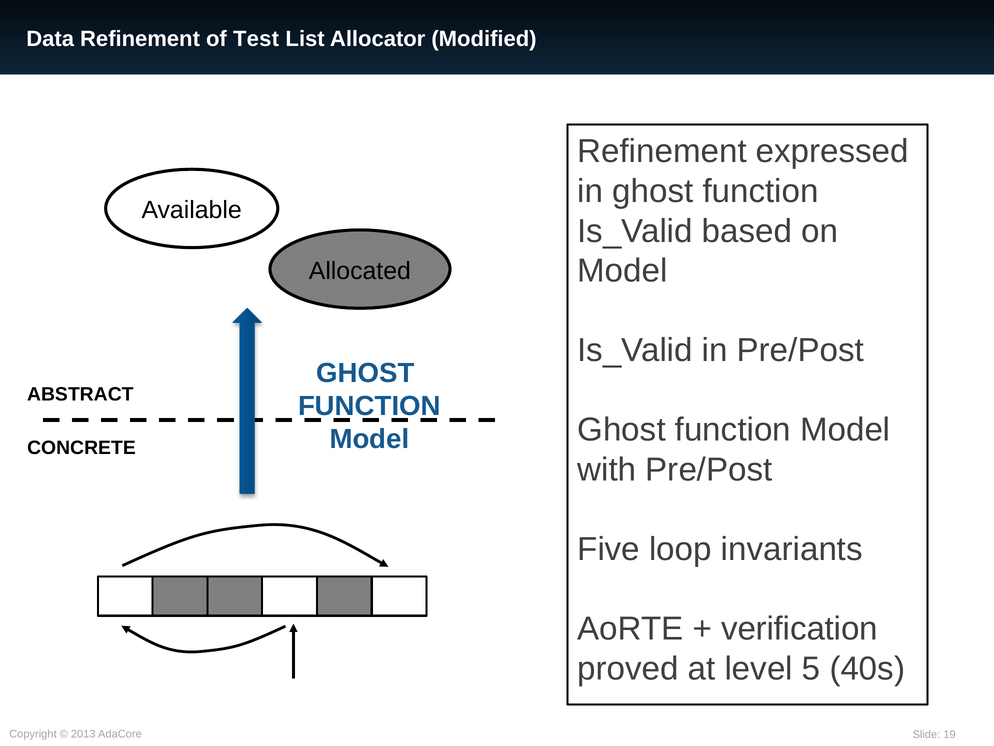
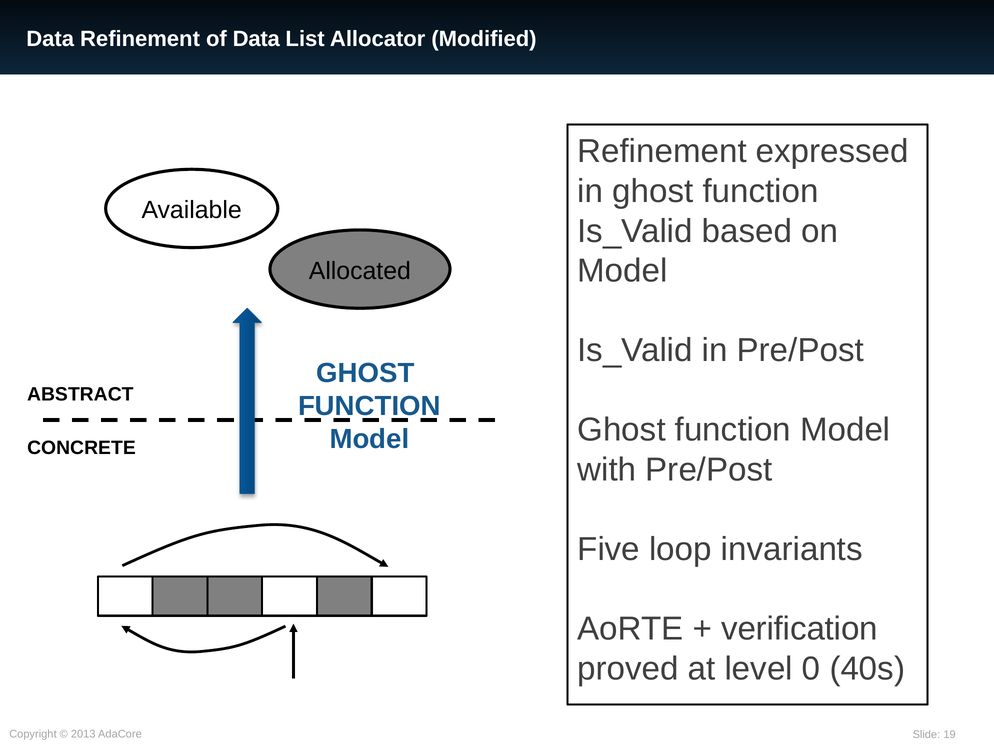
of Test: Test -> Data
5: 5 -> 0
